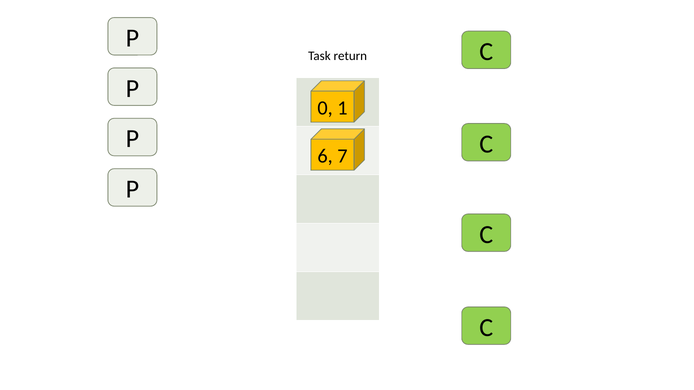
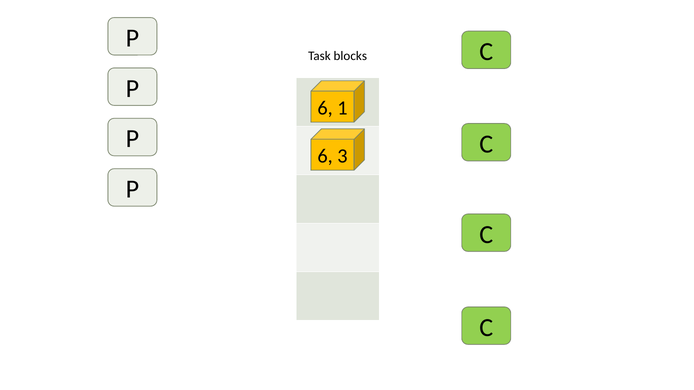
return: return -> blocks
0 at (325, 108): 0 -> 6
7: 7 -> 3
